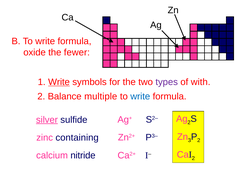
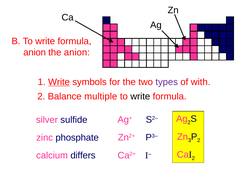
oxide at (35, 53): oxide -> anion
the fewer: fewer -> anion
write at (140, 97) colour: blue -> black
silver underline: present -> none
containing: containing -> phosphate
nitride: nitride -> differs
